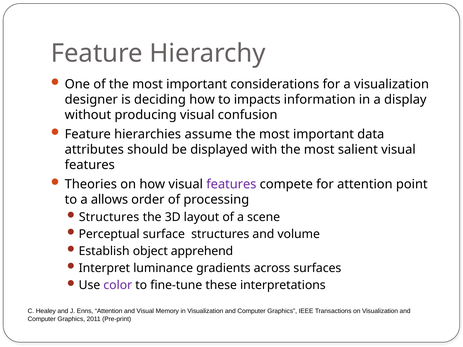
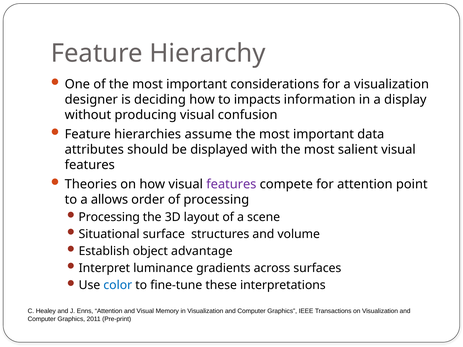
Structures at (109, 217): Structures -> Processing
Perceptual: Perceptual -> Situational
apprehend: apprehend -> advantage
color colour: purple -> blue
